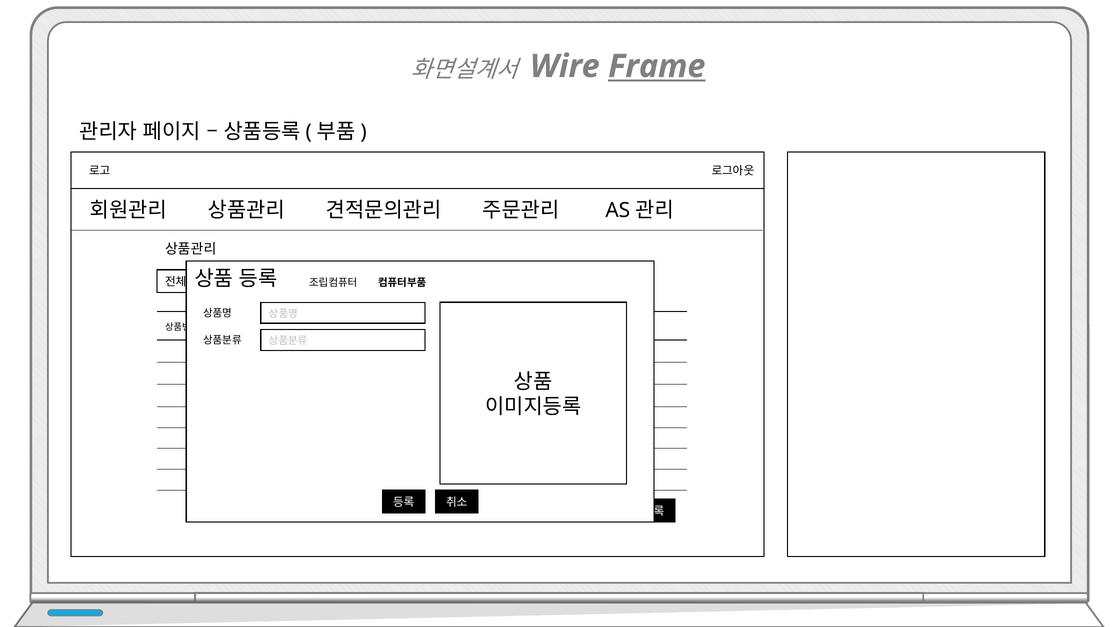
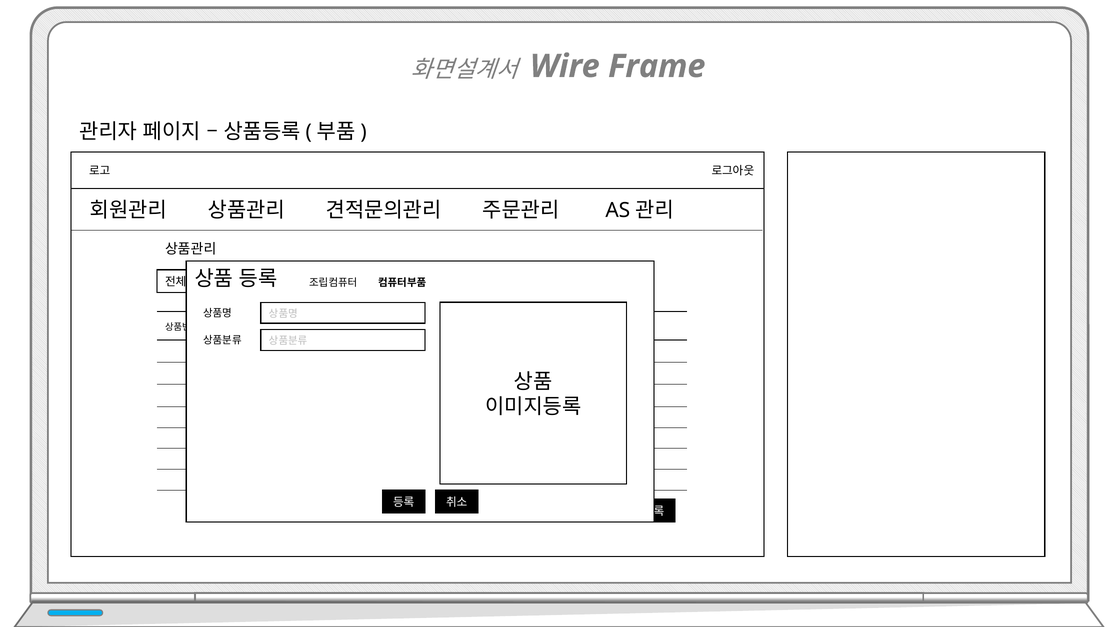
Frame underline: present -> none
